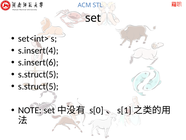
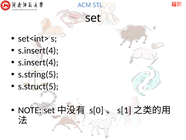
s.insert(6 at (38, 62): s.insert(6 -> s.insert(4
s.struct(5 at (38, 74): s.struct(5 -> s.string(5
